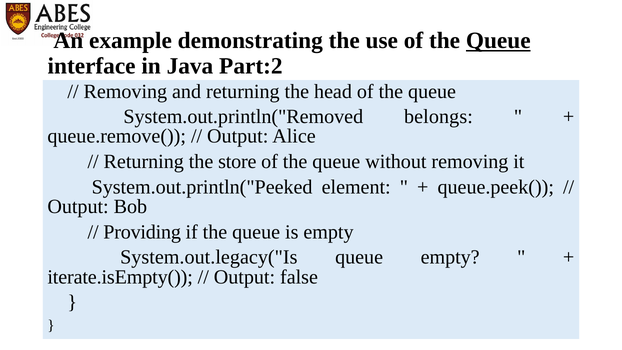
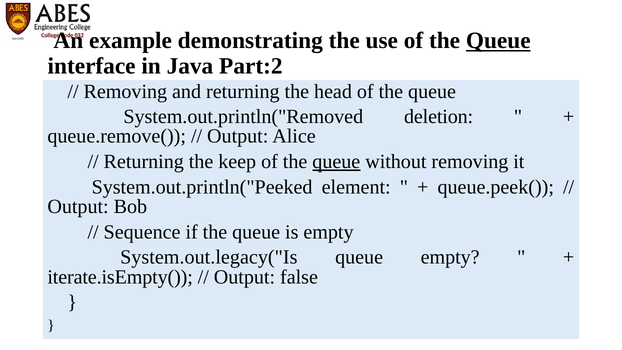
belongs: belongs -> deletion
store: store -> keep
queue at (336, 162) underline: none -> present
Providing: Providing -> Sequence
